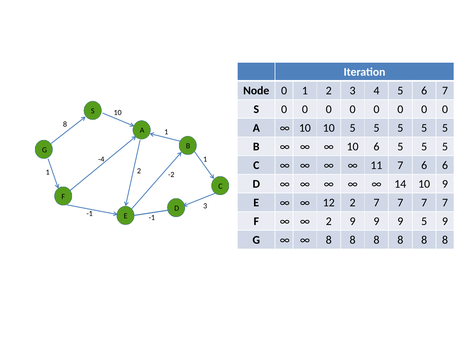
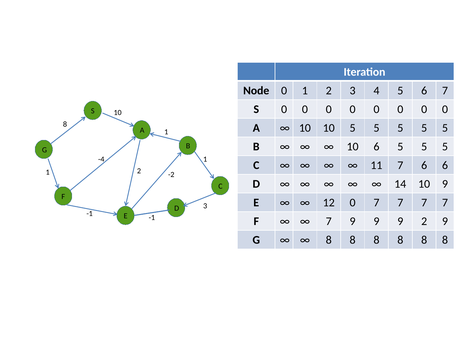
12 2: 2 -> 0
2 at (329, 221): 2 -> 7
9 5: 5 -> 2
